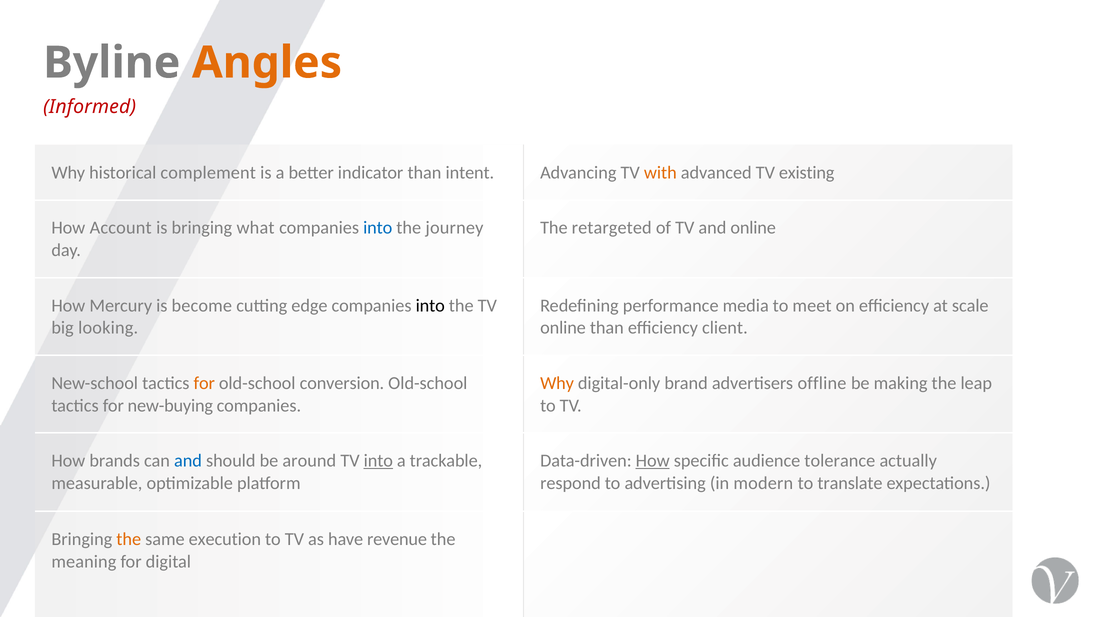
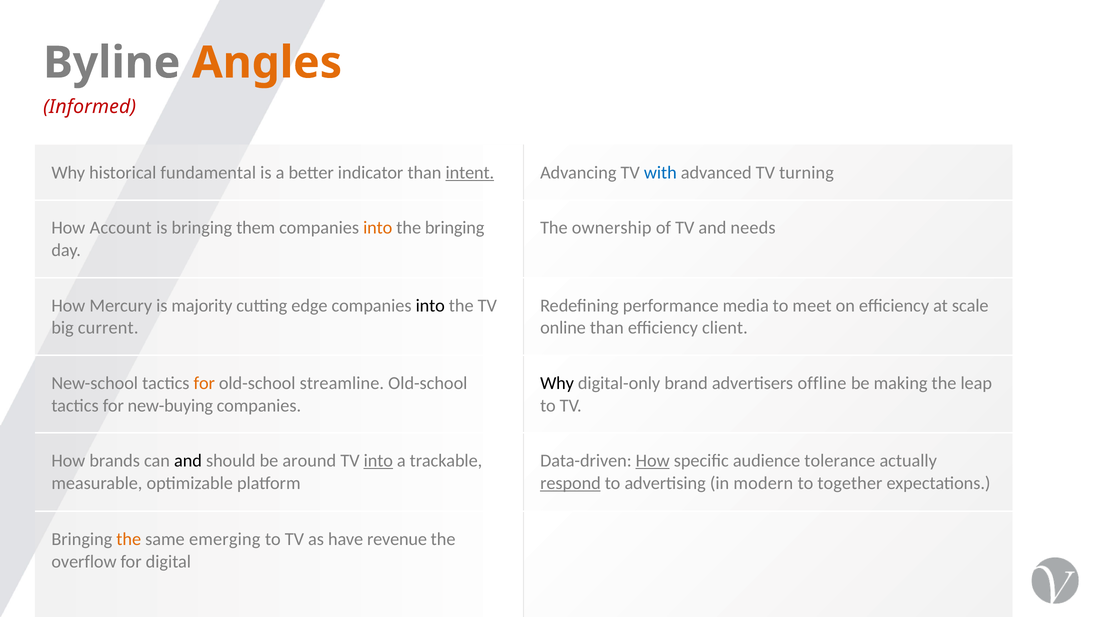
complement: complement -> fundamental
intent underline: none -> present
with colour: orange -> blue
existing: existing -> turning
what: what -> them
into at (378, 228) colour: blue -> orange
the journey: journey -> bringing
retargeted: retargeted -> ownership
and online: online -> needs
become: become -> majority
looking: looking -> current
conversion: conversion -> streamline
Why at (557, 383) colour: orange -> black
and at (188, 461) colour: blue -> black
respond underline: none -> present
translate: translate -> together
execution: execution -> emerging
meaning: meaning -> overflow
